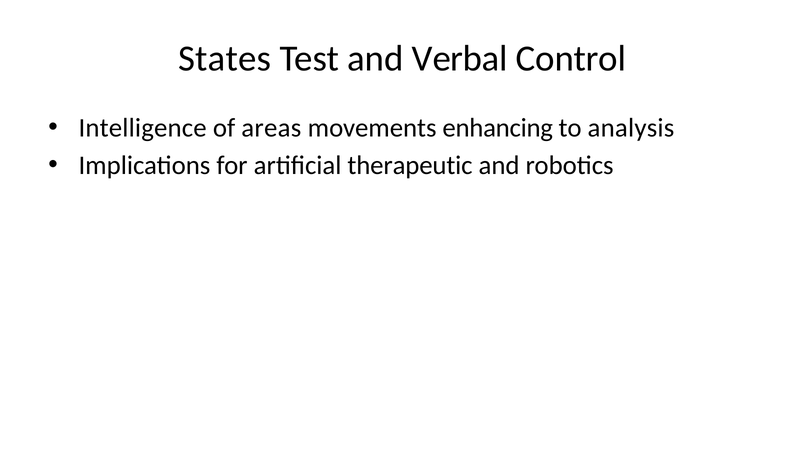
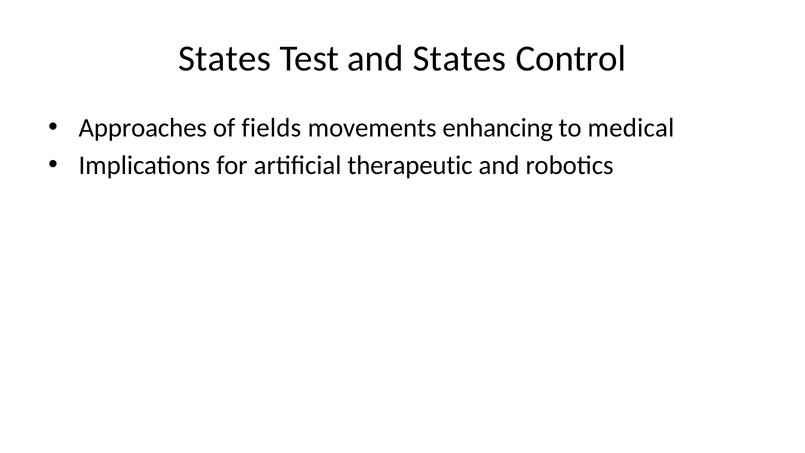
and Verbal: Verbal -> States
Intelligence: Intelligence -> Approaches
areas: areas -> fields
analysis: analysis -> medical
